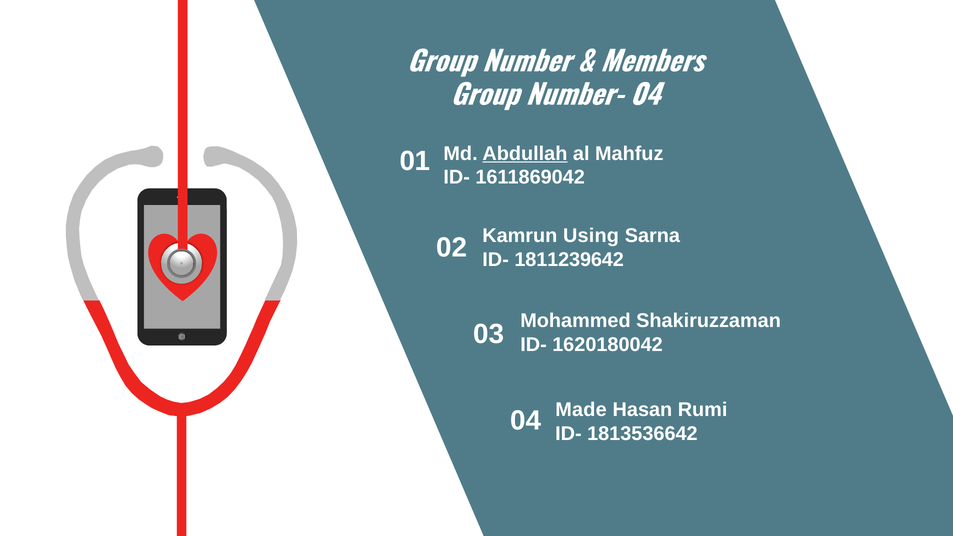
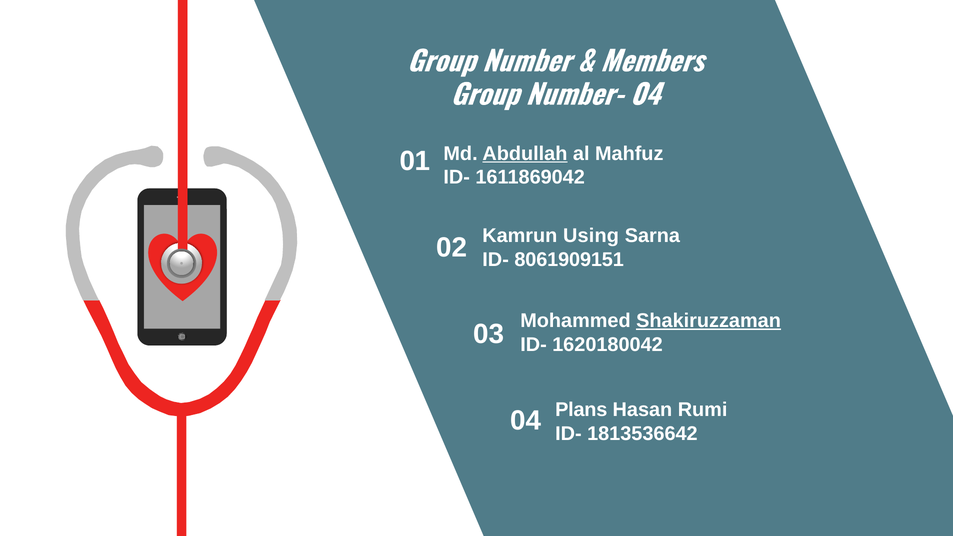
1811239642: 1811239642 -> 8061909151
Shakiruzzaman underline: none -> present
Made: Made -> Plans
